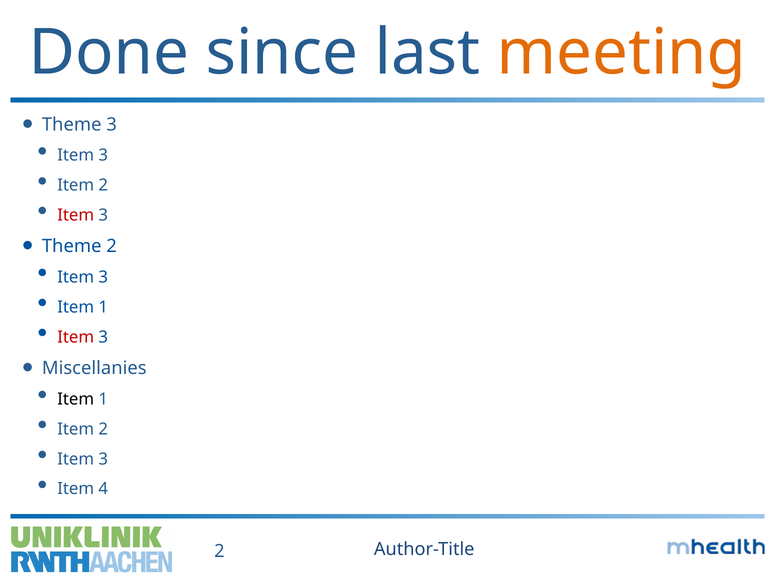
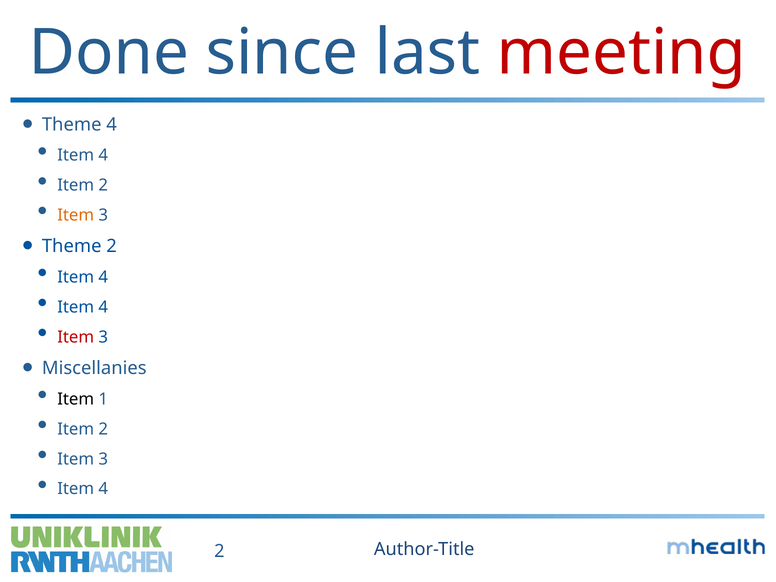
meeting colour: orange -> red
Theme 3: 3 -> 4
3 at (103, 155): 3 -> 4
Item at (76, 215) colour: red -> orange
3 at (103, 277): 3 -> 4
1 at (103, 307): 1 -> 4
